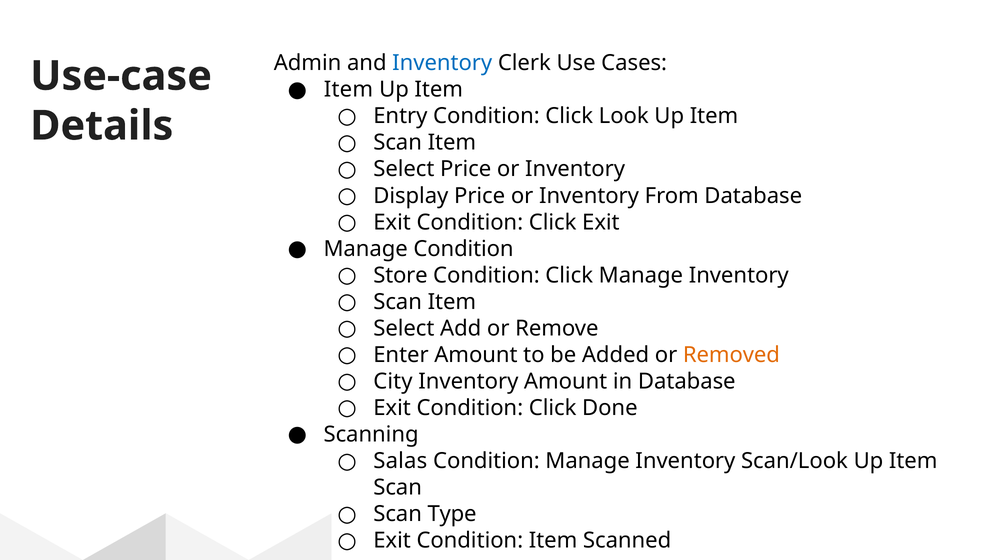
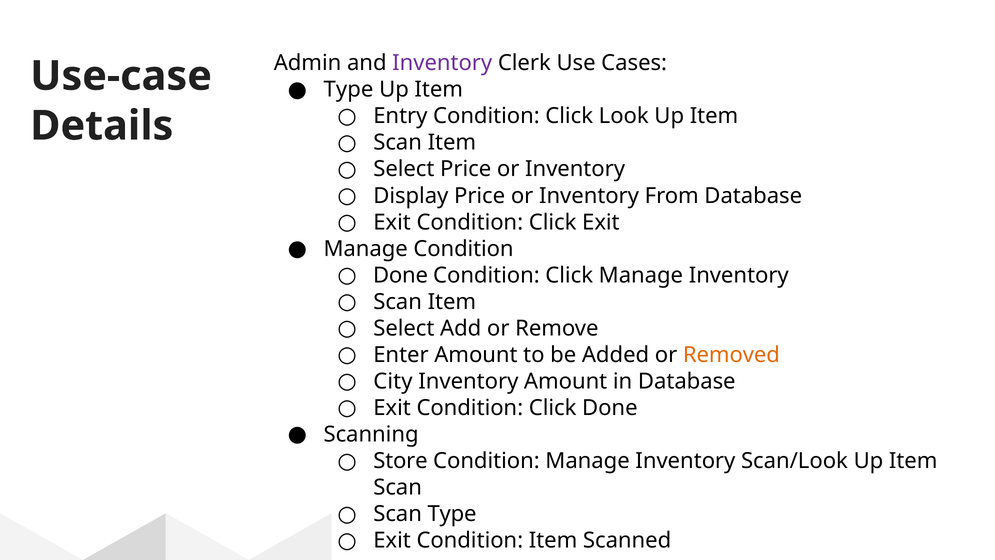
Inventory at (442, 63) colour: blue -> purple
Item at (348, 90): Item -> Type
Store at (400, 275): Store -> Done
Salas: Salas -> Store
